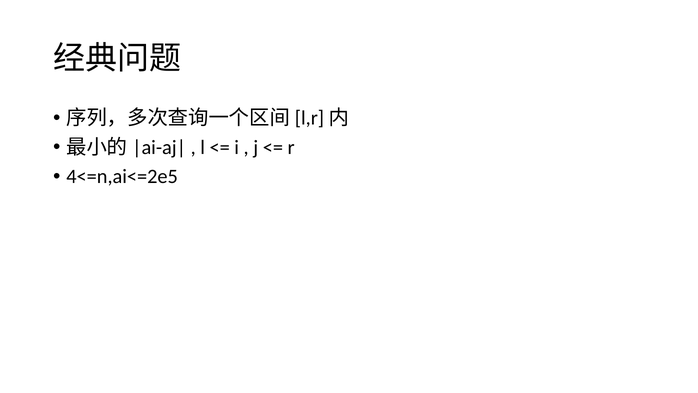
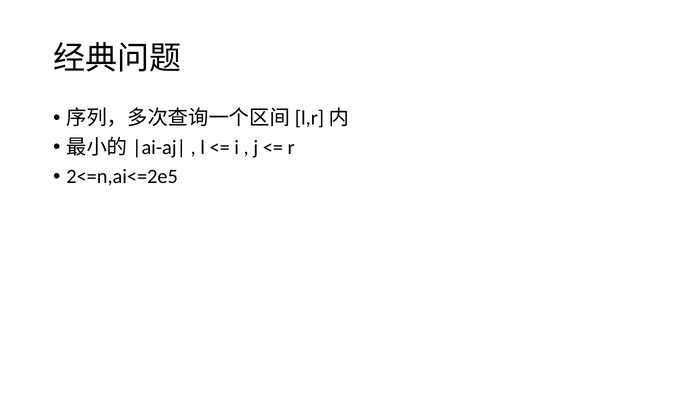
4<=n,ai<=2e5: 4<=n,ai<=2e5 -> 2<=n,ai<=2e5
